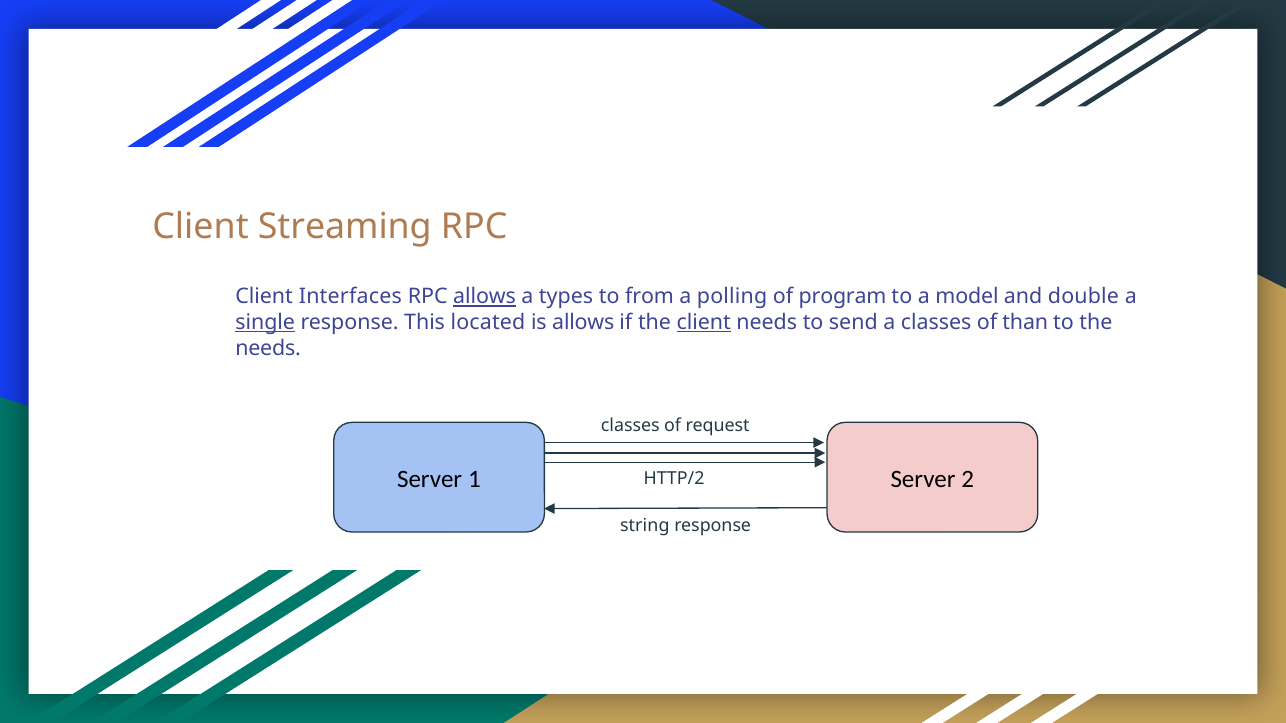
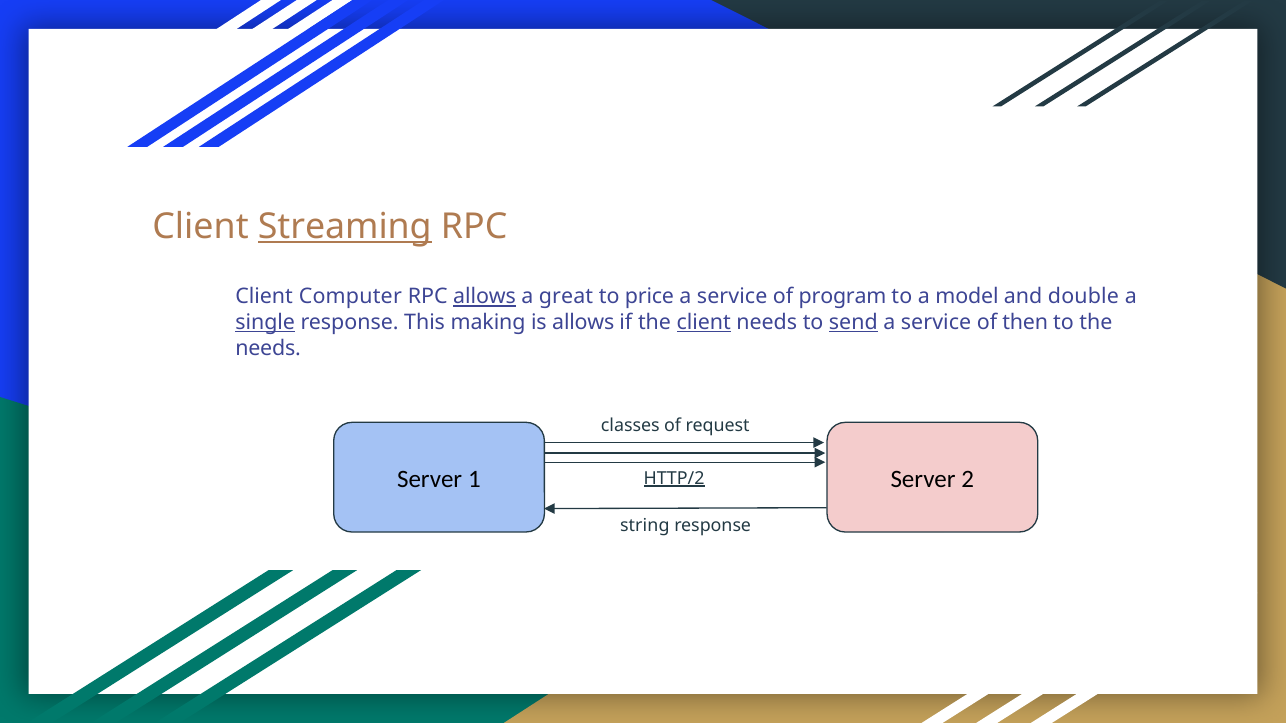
Streaming underline: none -> present
Interfaces: Interfaces -> Computer
types: types -> great
from: from -> price
polling at (732, 297): polling -> service
located: located -> making
send underline: none -> present
classes at (936, 323): classes -> service
than: than -> then
HTTP/2 underline: none -> present
